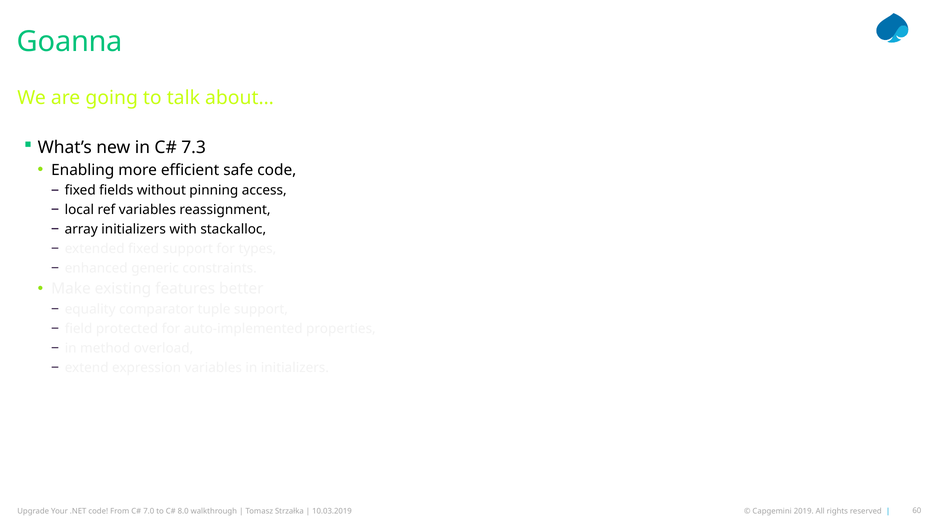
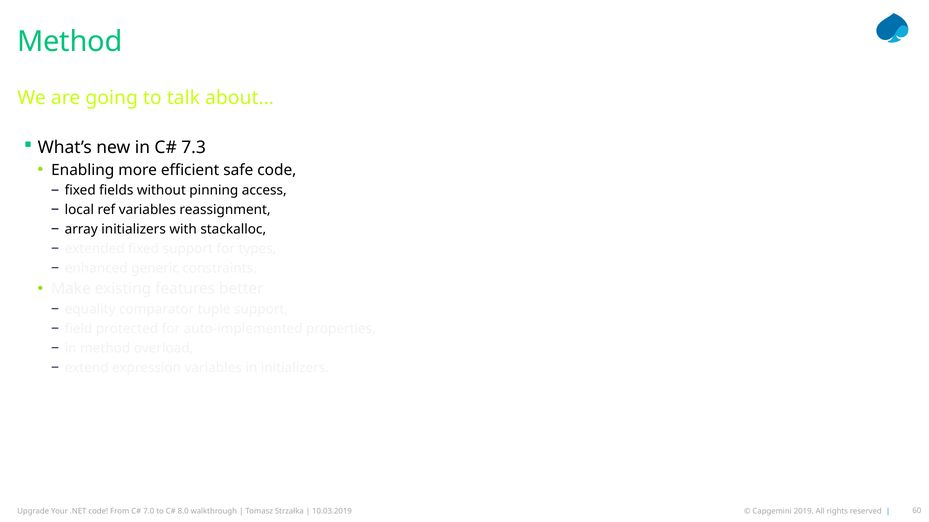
Goanna at (70, 42): Goanna -> Method
